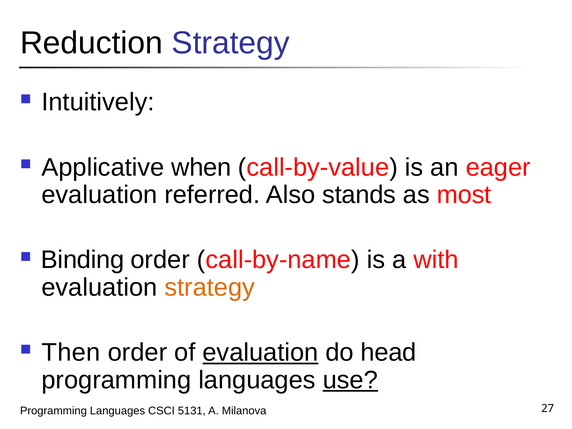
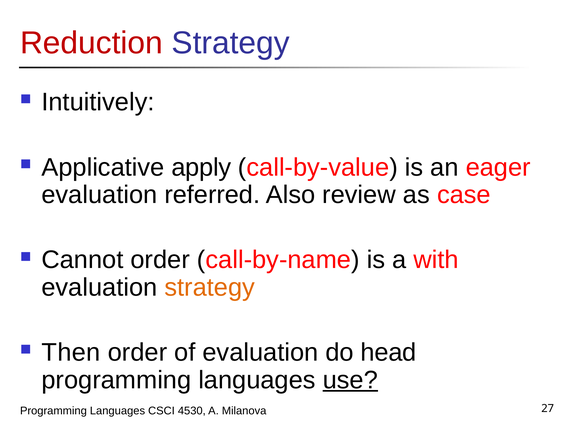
Reduction colour: black -> red
when: when -> apply
stands: stands -> review
most: most -> case
Binding: Binding -> Cannot
evaluation at (260, 353) underline: present -> none
5131: 5131 -> 4530
